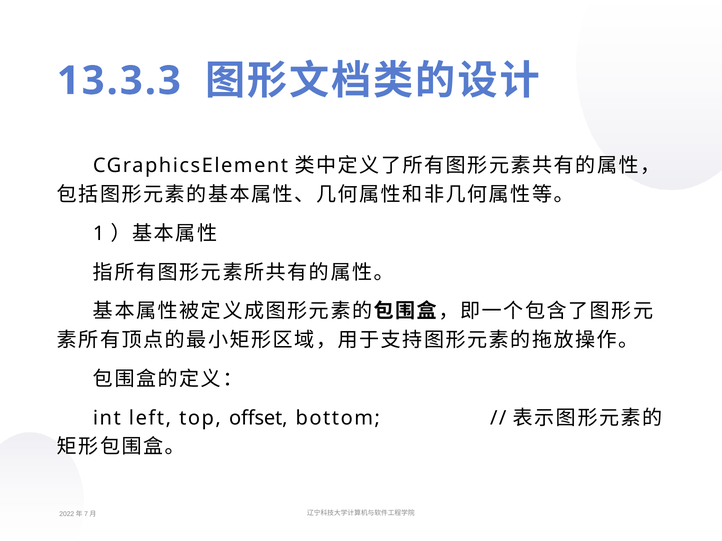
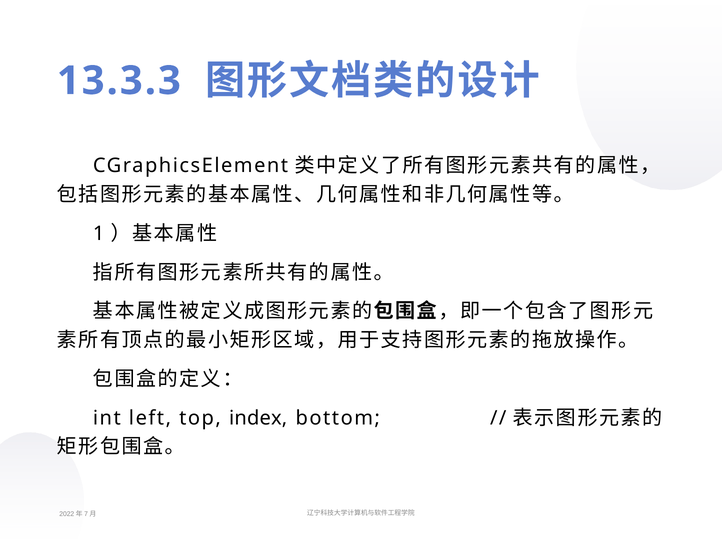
offset: offset -> index
